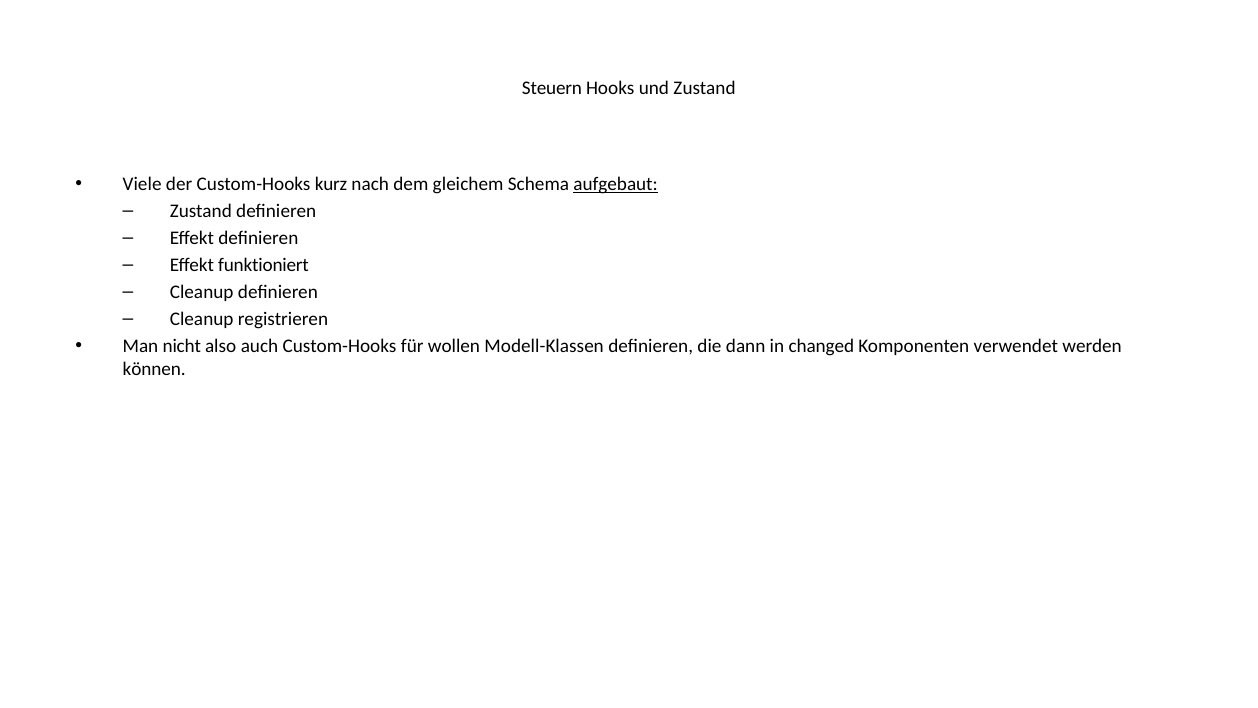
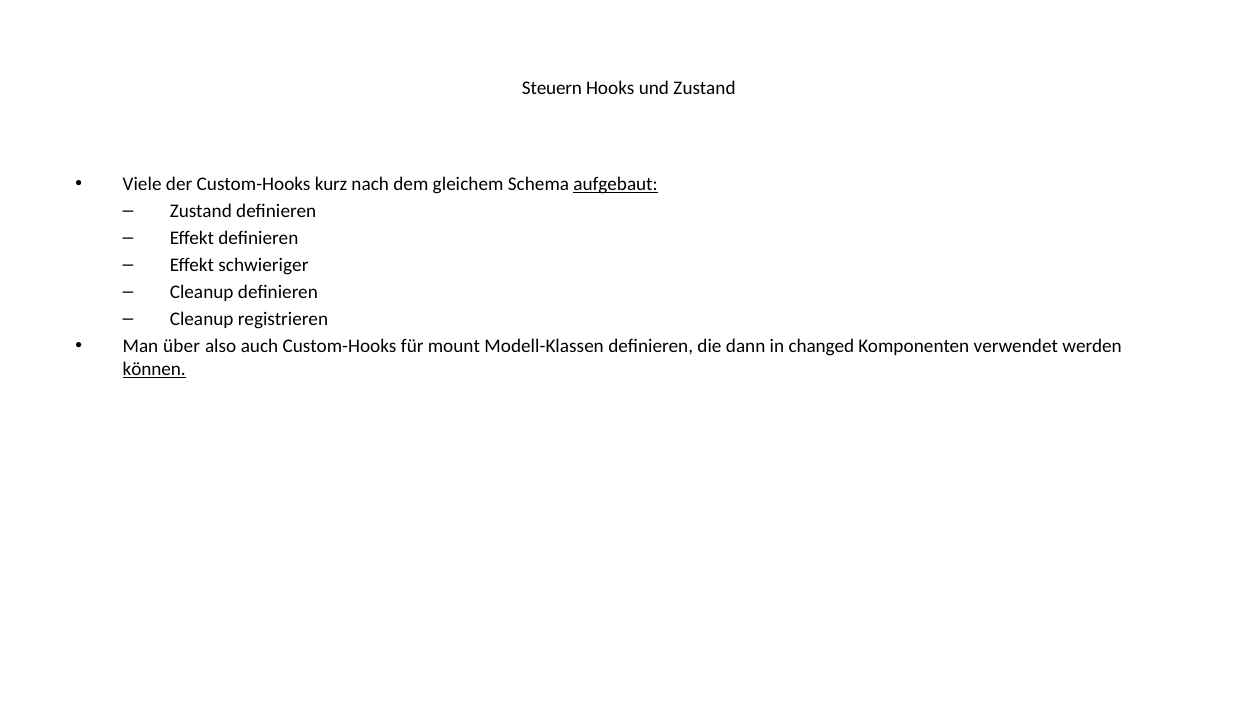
funktioniert: funktioniert -> schwieriger
nicht: nicht -> über
wollen: wollen -> mount
können underline: none -> present
